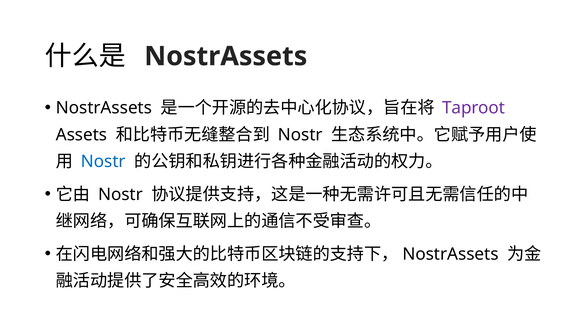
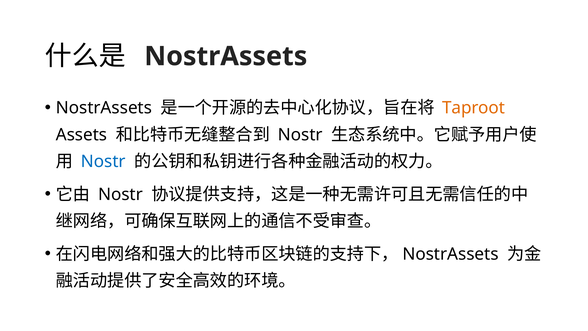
Taproot colour: purple -> orange
